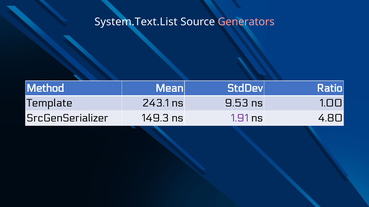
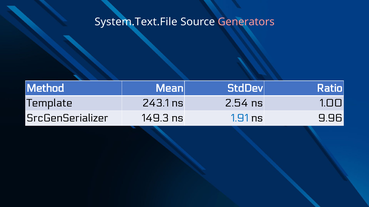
System.Text.List: System.Text.List -> System.Text.File
9.53: 9.53 -> 2.54
1.91 colour: purple -> blue
4.80: 4.80 -> 9.96
